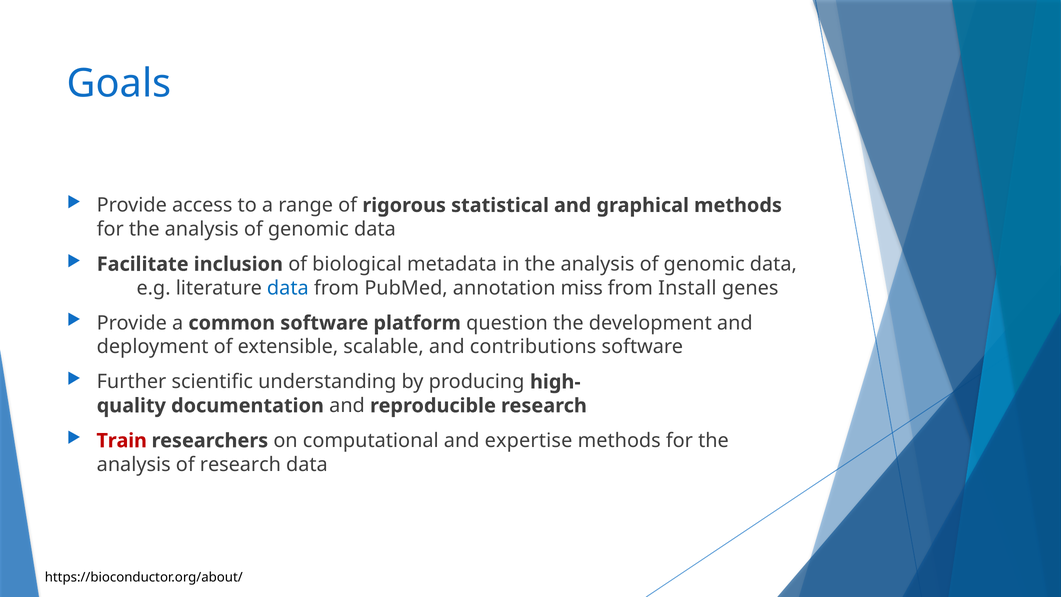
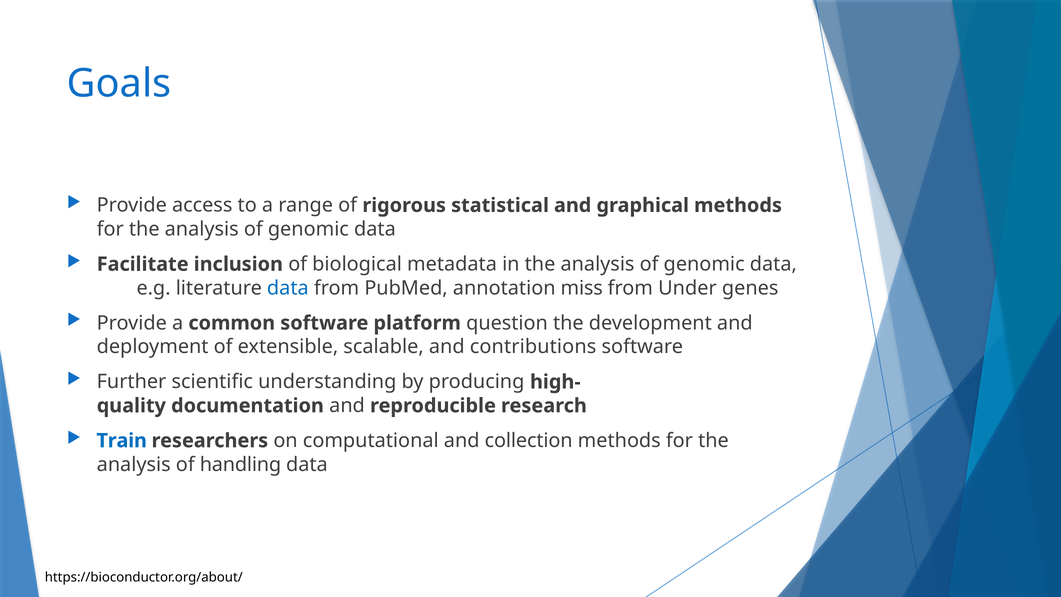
Install: Install -> Under
Train colour: red -> blue
expertise: expertise -> collection
of research: research -> handling
